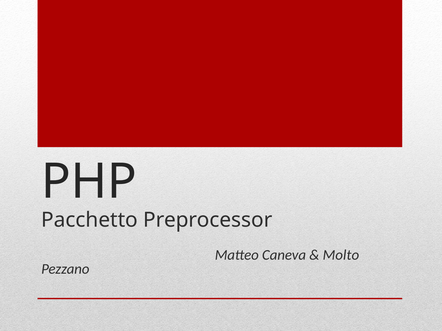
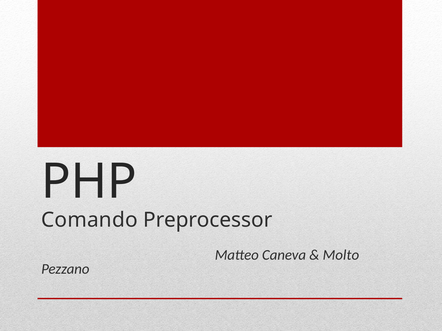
Pacchetto: Pacchetto -> Comando
